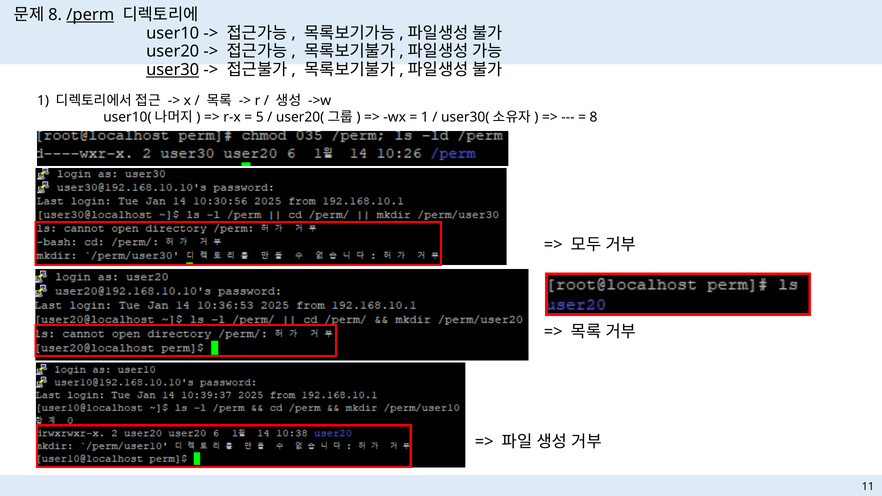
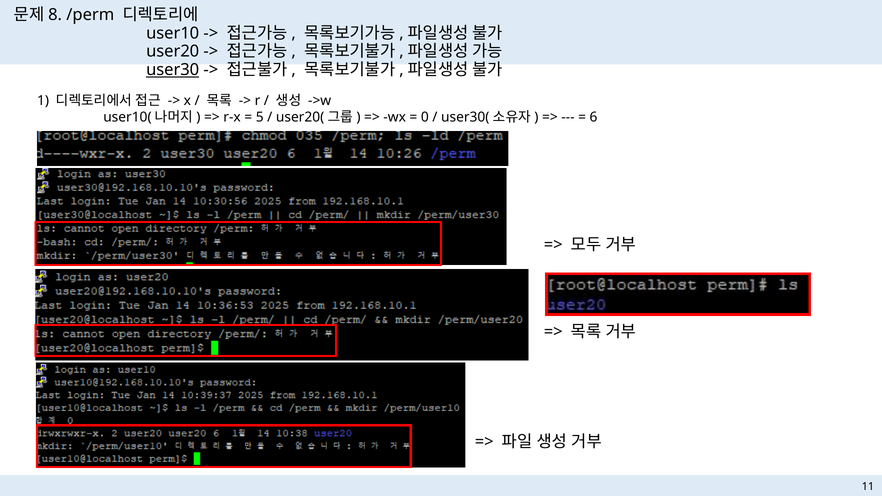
/perm underline: present -> none
1 at (425, 117): 1 -> 0
8: 8 -> 6
